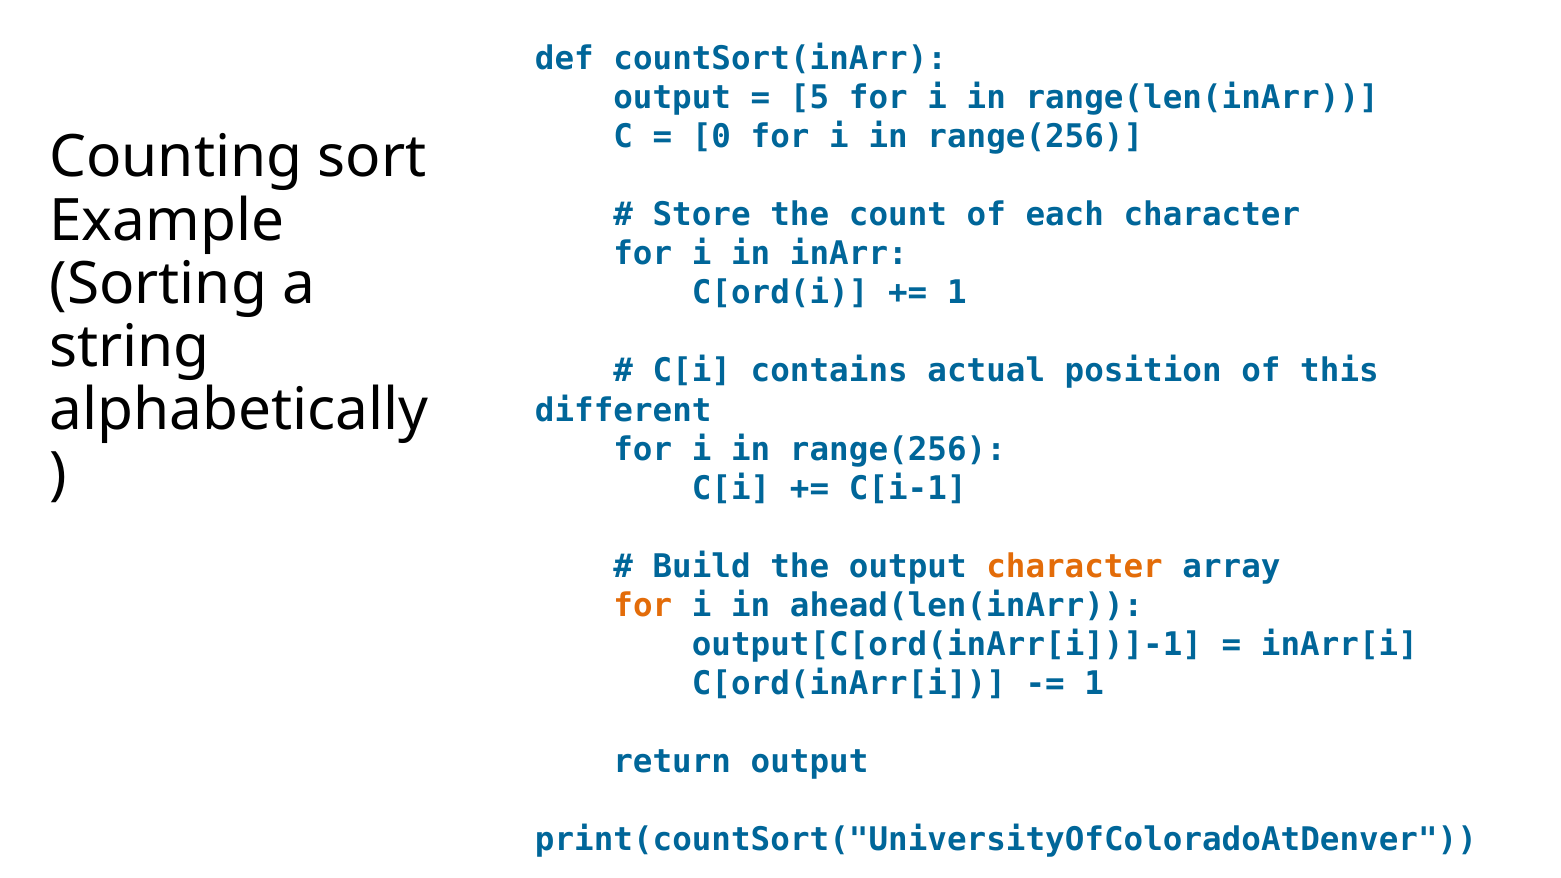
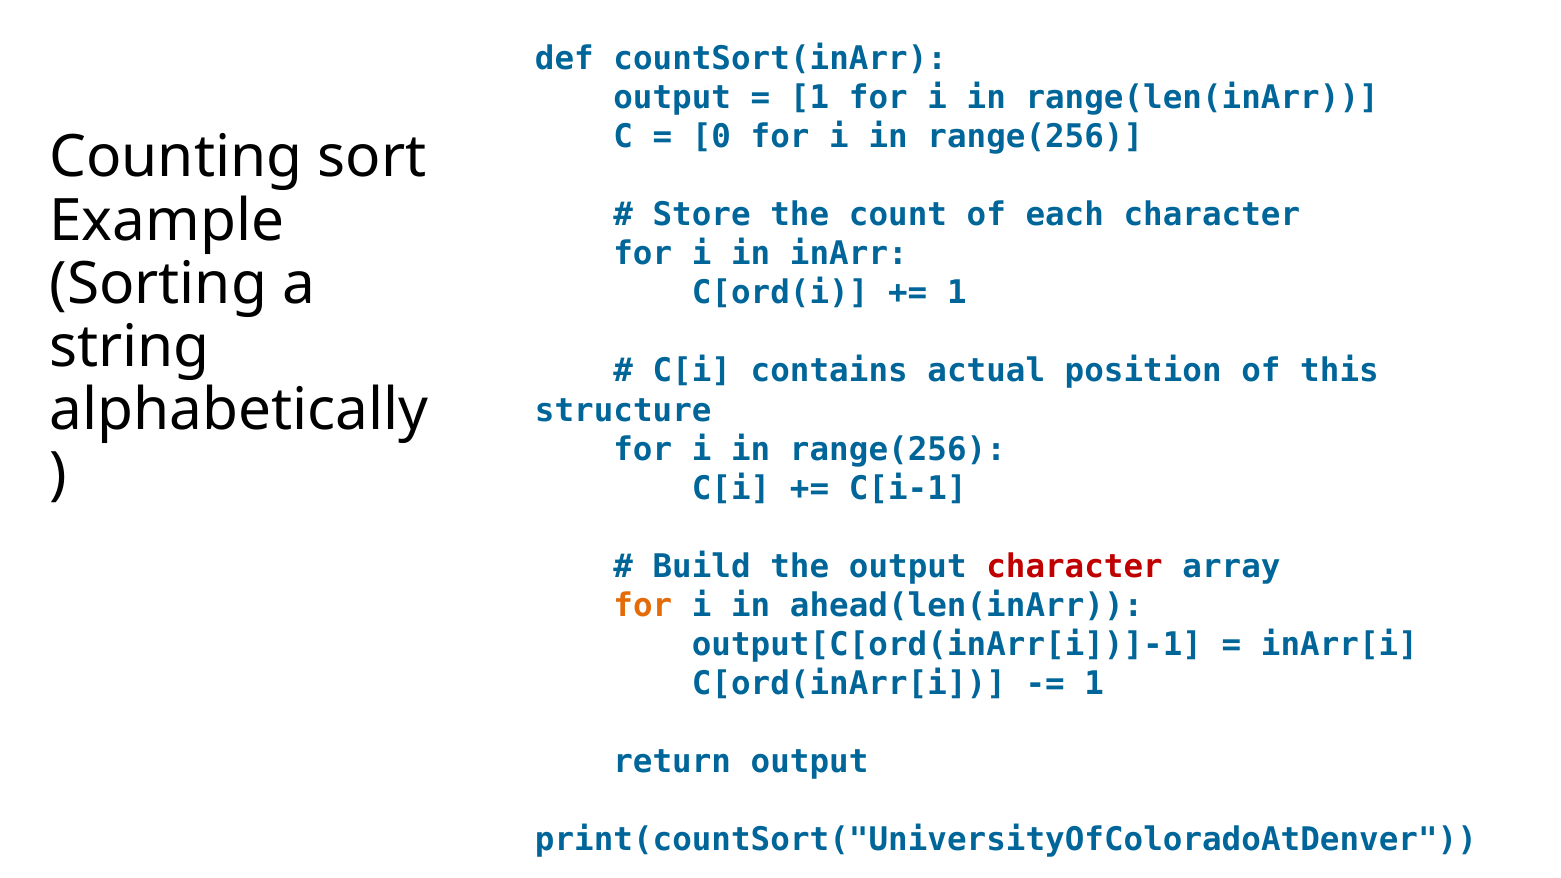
5 at (810, 98): 5 -> 1
different: different -> structure
character at (1075, 566) colour: orange -> red
